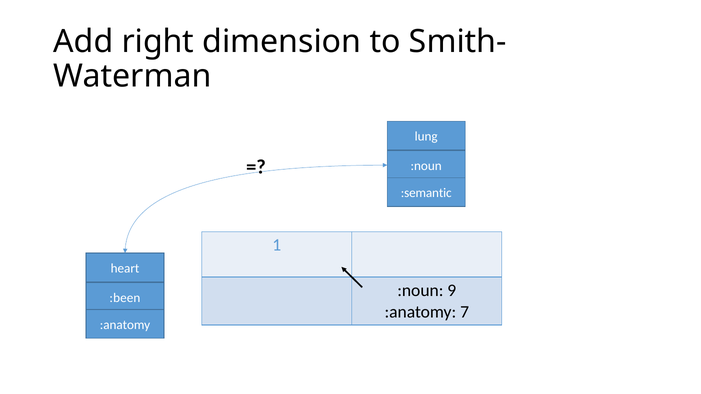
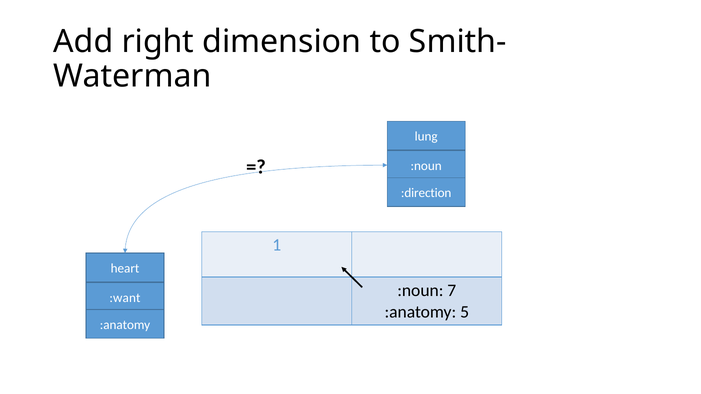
:semantic: :semantic -> :direction
9: 9 -> 7
:been: :been -> :want
7: 7 -> 5
